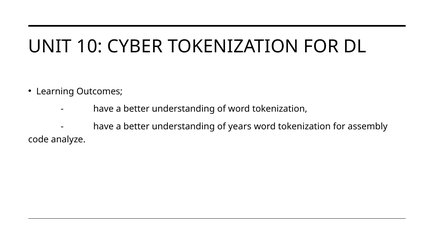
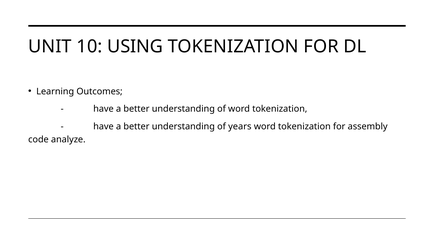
CYBER: CYBER -> USING
